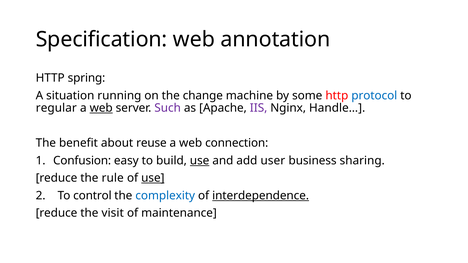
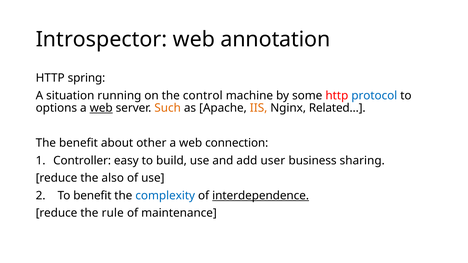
Specification: Specification -> Introspector
change: change -> control
regular: regular -> options
Such colour: purple -> orange
IIS colour: purple -> orange
Handle…: Handle… -> Related…
reuse: reuse -> other
Confusion: Confusion -> Controller
use at (200, 161) underline: present -> none
rule: rule -> also
use at (153, 178) underline: present -> none
To control: control -> benefit
visit: visit -> rule
